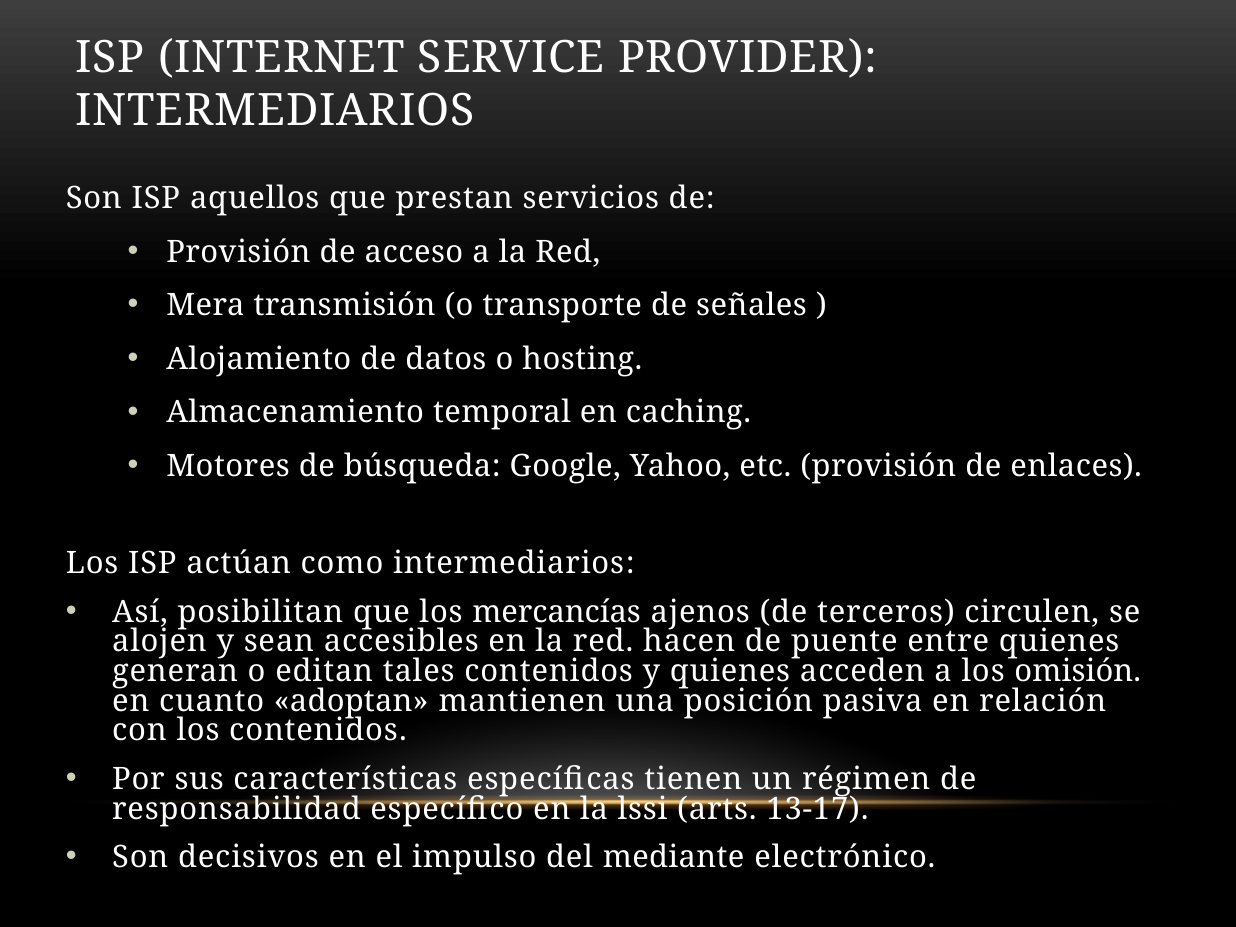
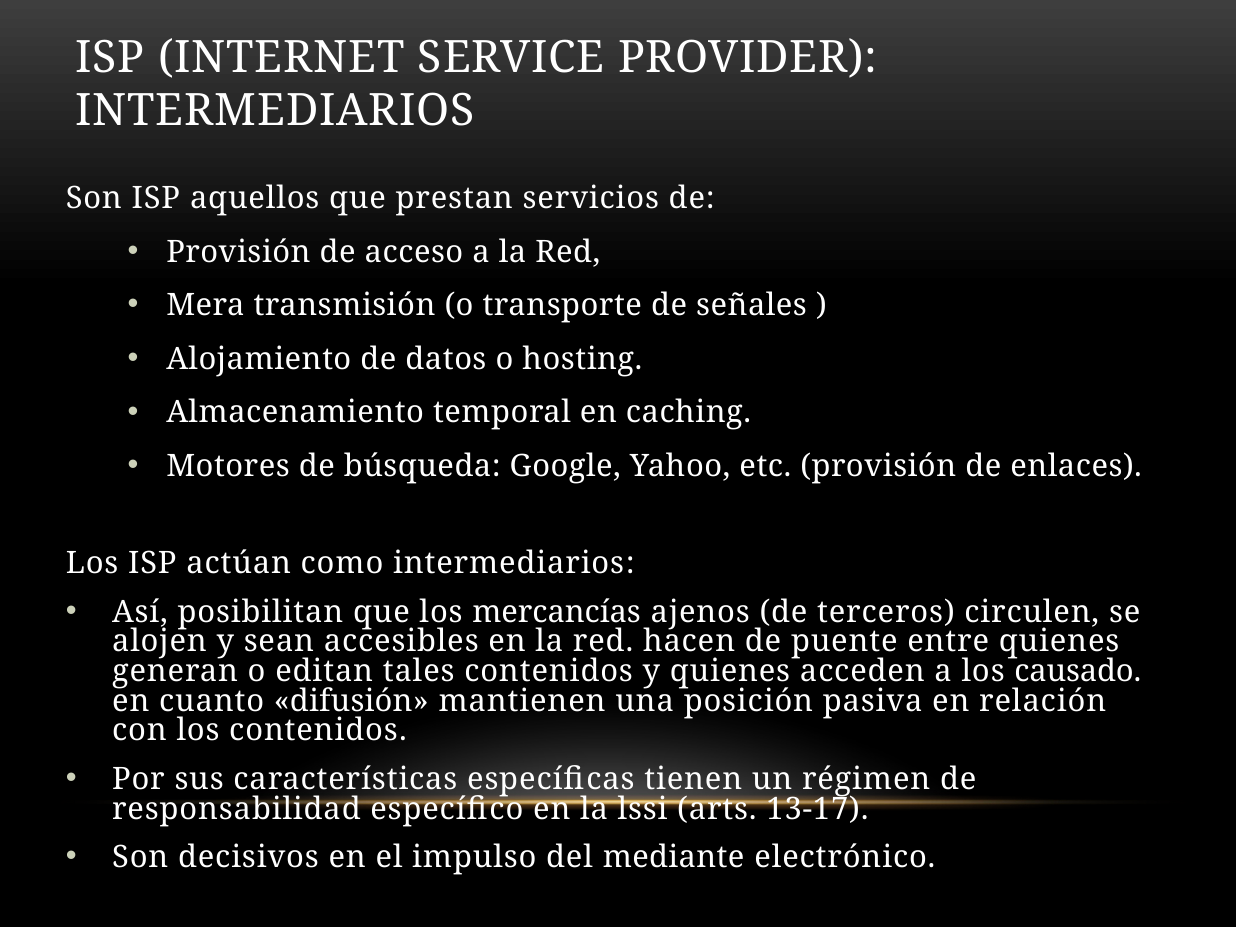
omisión: omisión -> causado
adoptan: adoptan -> difusión
